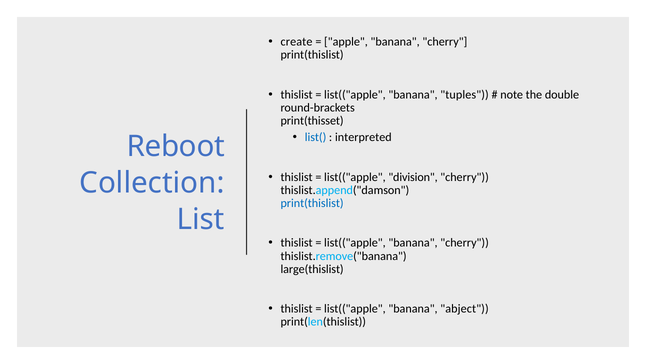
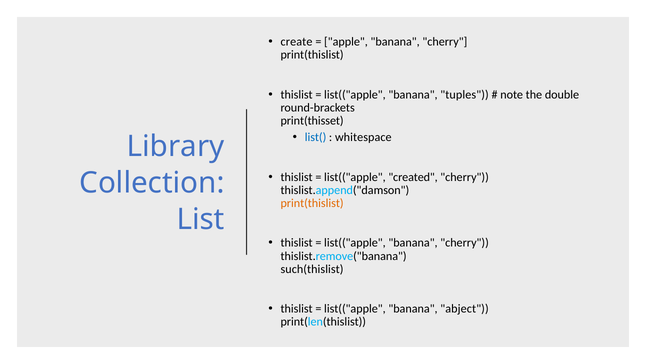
interpreted: interpreted -> whitespace
Reboot: Reboot -> Library
division: division -> created
print(thislist at (312, 203) colour: blue -> orange
large(thislist: large(thislist -> such(thislist
